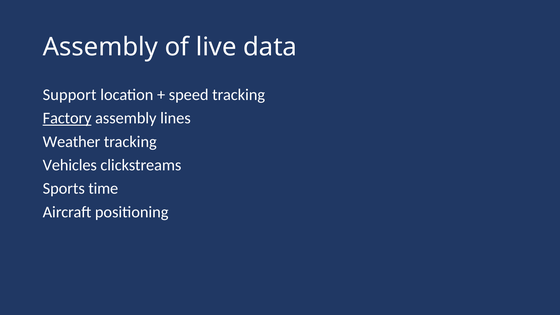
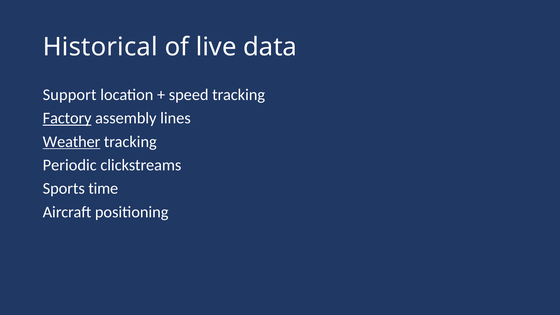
Assembly at (100, 47): Assembly -> Historical
Weather underline: none -> present
Vehicles: Vehicles -> Periodic
